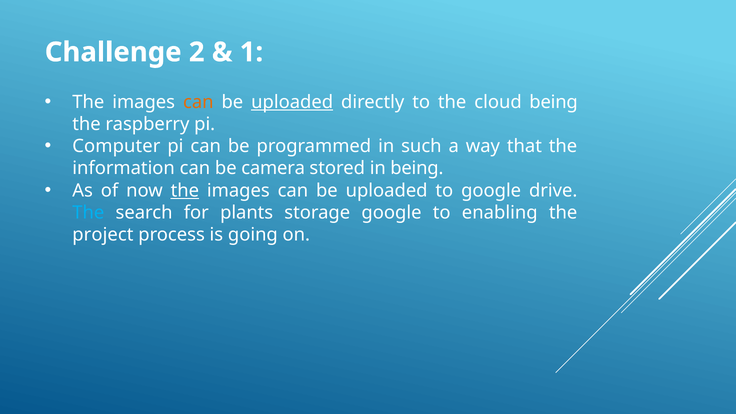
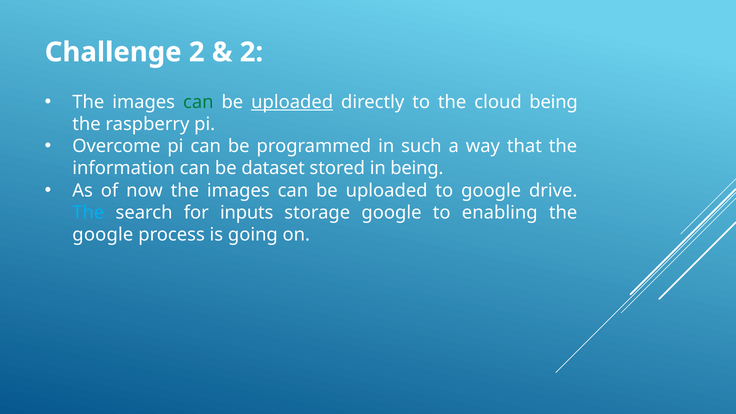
1 at (251, 52): 1 -> 2
can at (198, 102) colour: orange -> green
Computer: Computer -> Overcome
camera: camera -> dataset
the at (185, 190) underline: present -> none
plants: plants -> inputs
project at (103, 235): project -> google
